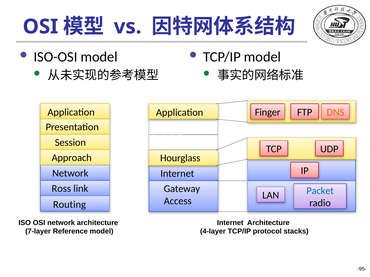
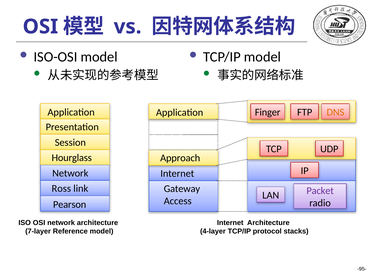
Approach: Approach -> Hourglass
Hourglass: Hourglass -> Approach
Packet colour: blue -> purple
Routing: Routing -> Pearson
